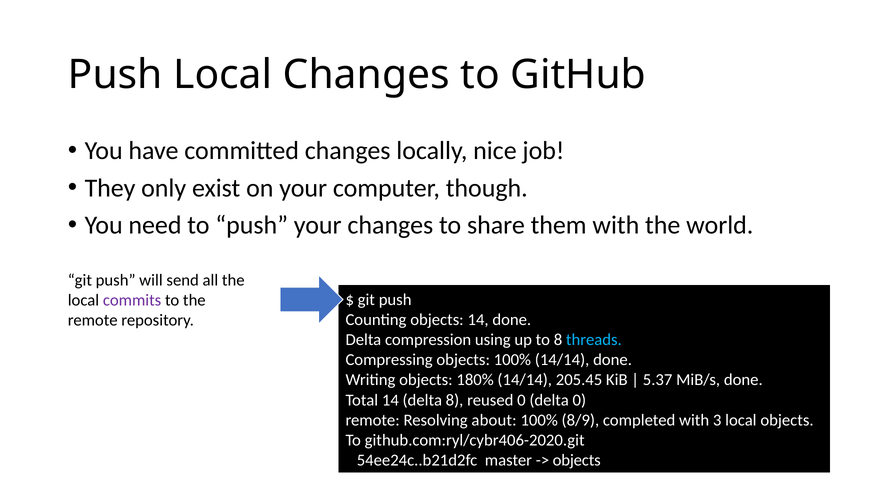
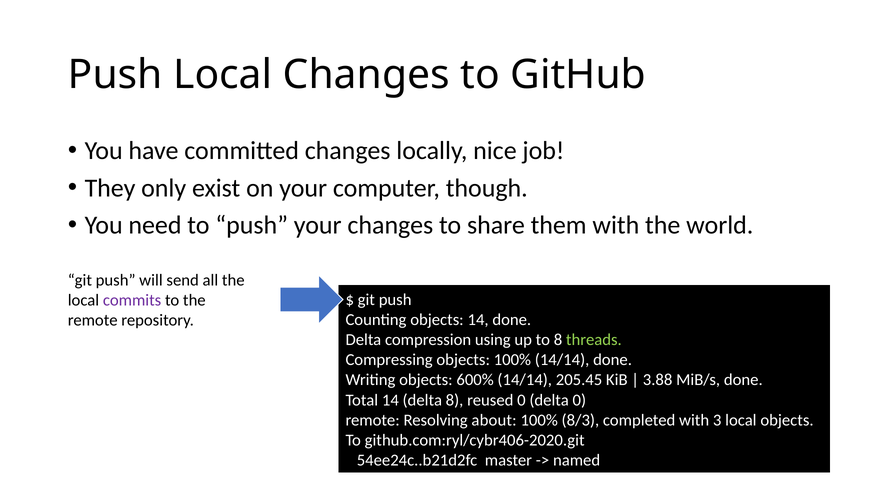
threads colour: light blue -> light green
180%: 180% -> 600%
5.37: 5.37 -> 3.88
8/9: 8/9 -> 8/3
objects at (577, 460): objects -> named
